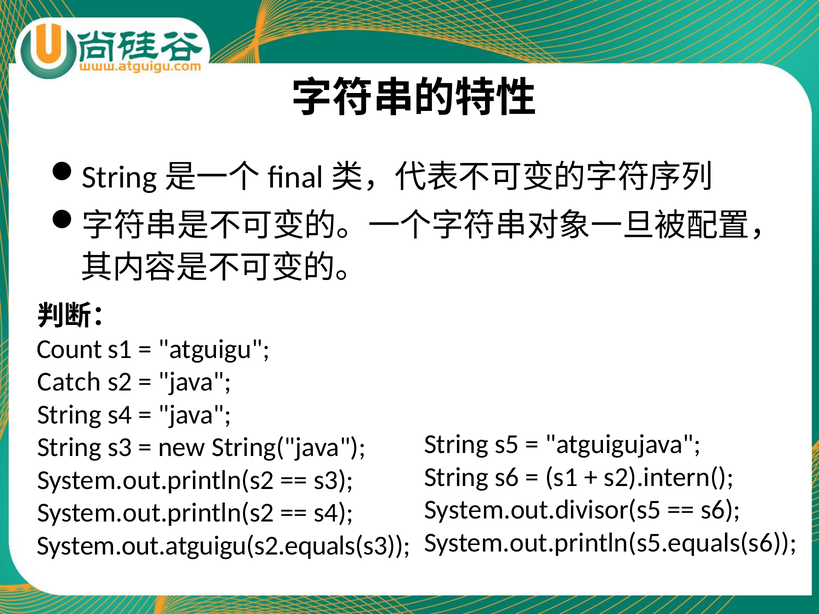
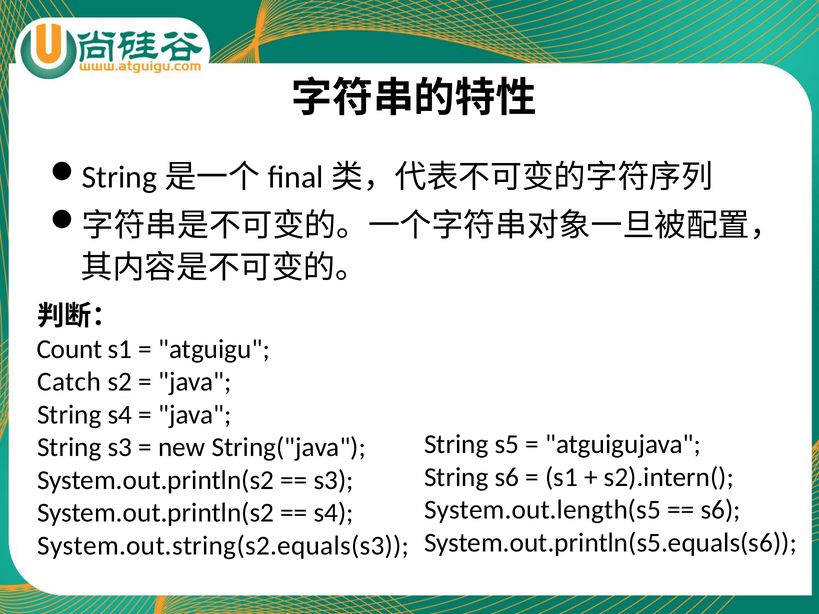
System.out.divisor(s5: System.out.divisor(s5 -> System.out.length(s5
System.out.atguigu(s2.equals(s3: System.out.atguigu(s2.equals(s3 -> System.out.string(s2.equals(s3
